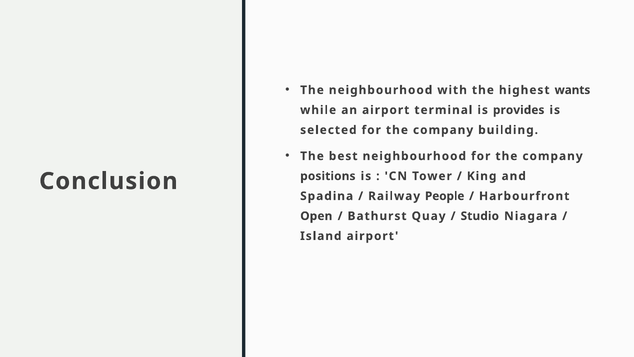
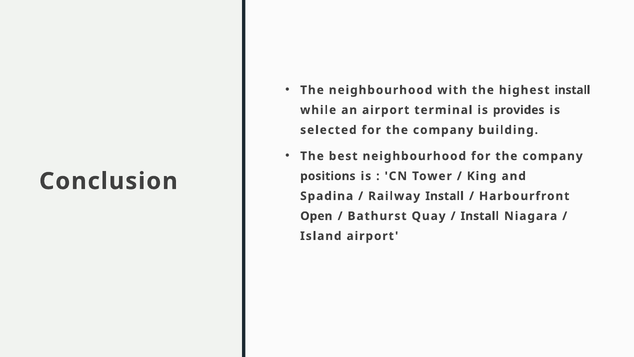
highest wants: wants -> install
Railway People: People -> Install
Studio at (480, 216): Studio -> Install
